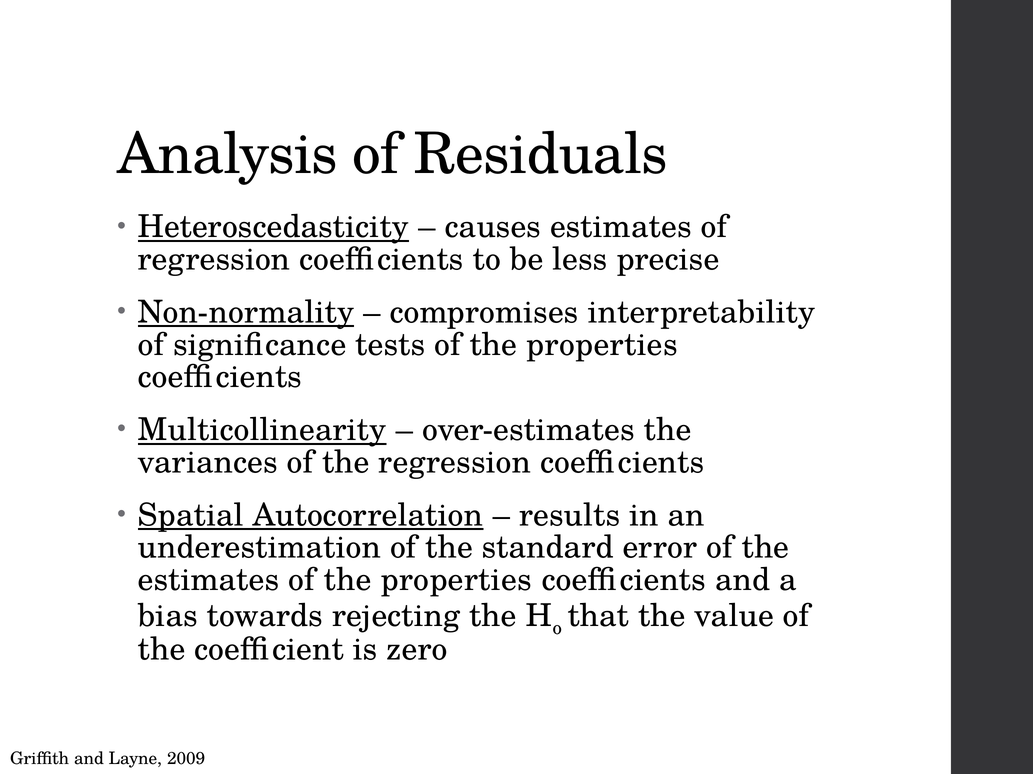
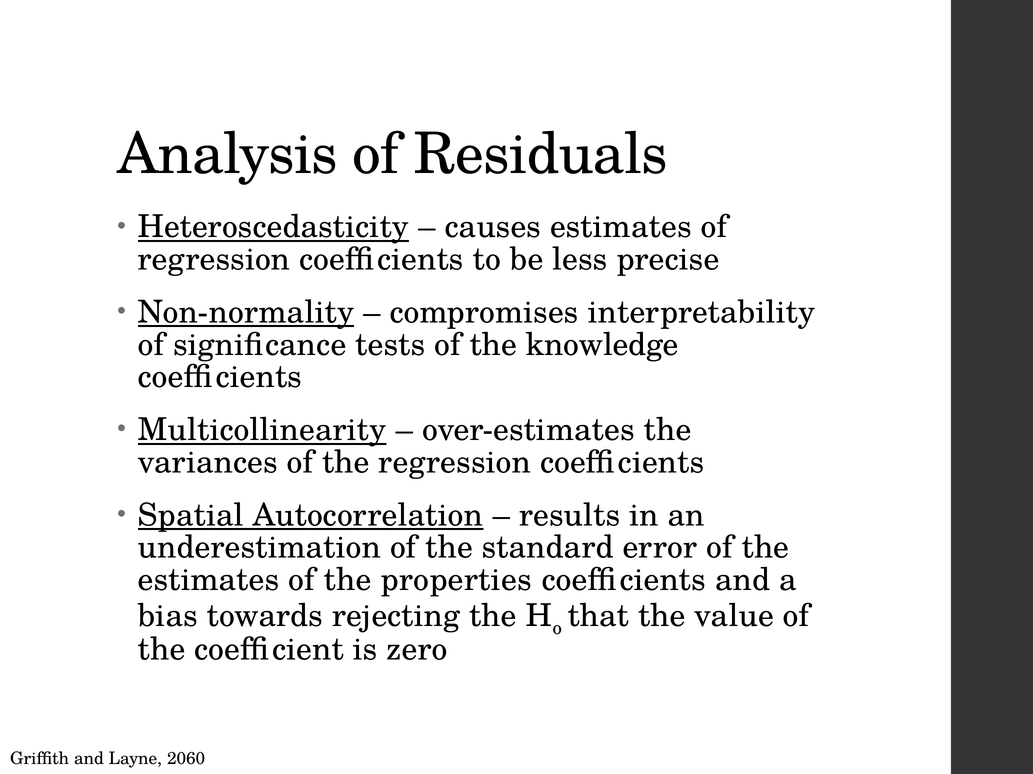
tests of the properties: properties -> knowledge
2009: 2009 -> 2060
